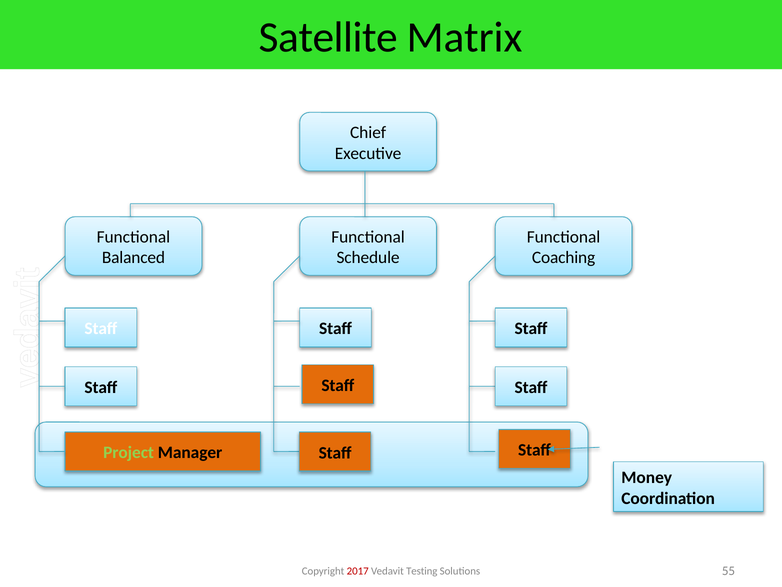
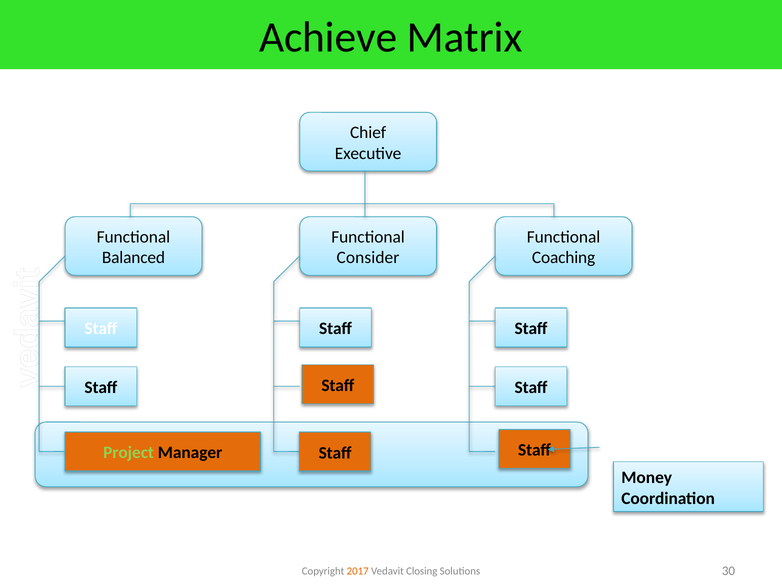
Satellite: Satellite -> Achieve
Schedule: Schedule -> Consider
2017 colour: red -> orange
Testing: Testing -> Closing
55: 55 -> 30
